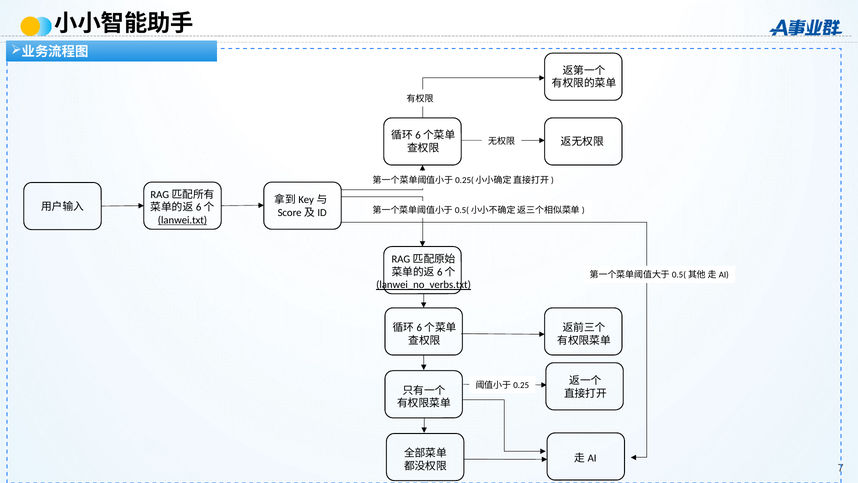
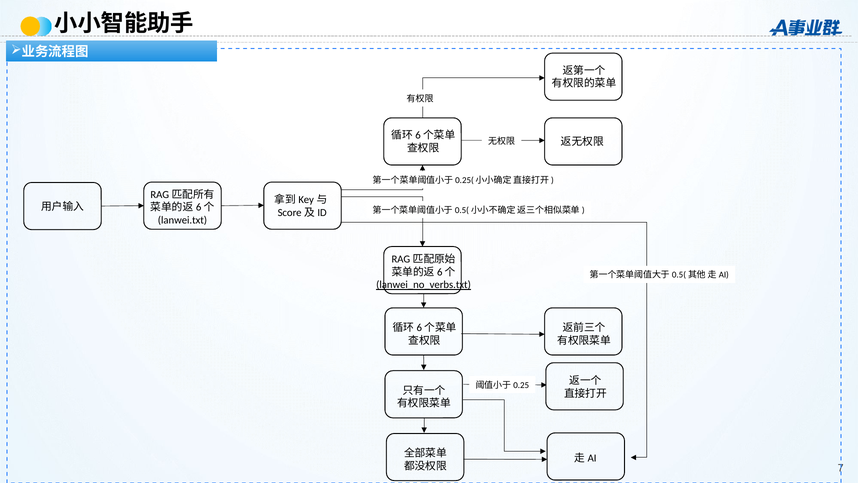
lanwei.txt underline: present -> none
